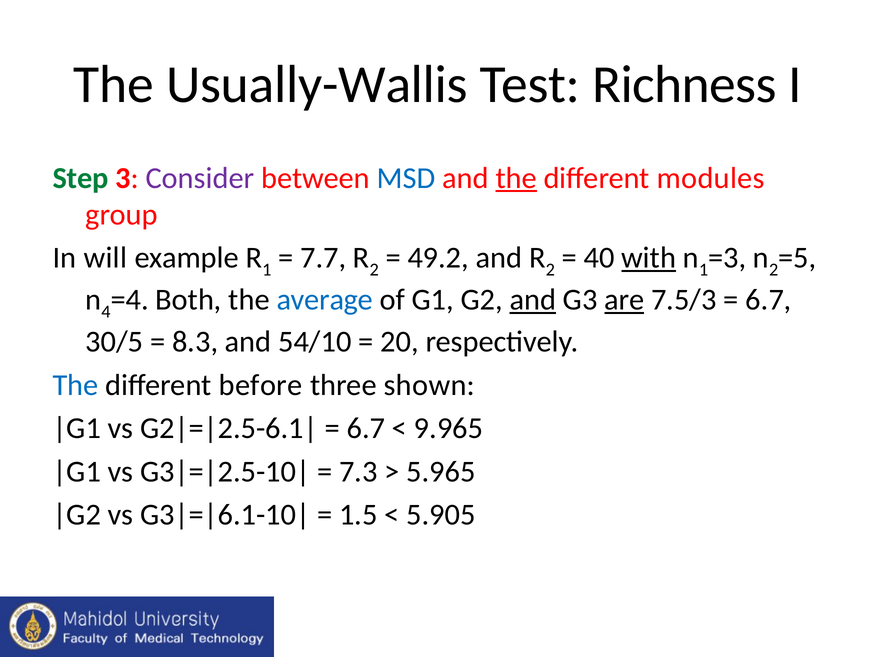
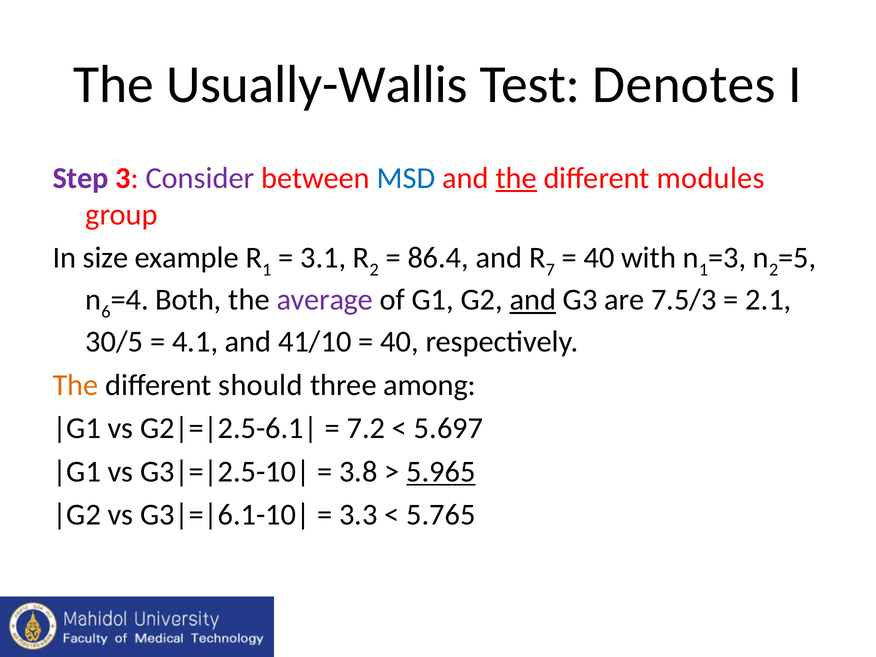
Richness: Richness -> Denotes
Step colour: green -> purple
will: will -> size
7.7: 7.7 -> 3.1
49.2: 49.2 -> 86.4
2 at (550, 270): 2 -> 7
with underline: present -> none
4: 4 -> 6
average colour: blue -> purple
are underline: present -> none
6.7 at (768, 300): 6.7 -> 2.1
8.3: 8.3 -> 4.1
54/10: 54/10 -> 41/10
20 at (400, 342): 20 -> 40
The at (75, 385) colour: blue -> orange
before: before -> should
shown: shown -> among
6.7 at (366, 428): 6.7 -> 7.2
9.965: 9.965 -> 5.697
7.3: 7.3 -> 3.8
5.965 underline: none -> present
1.5: 1.5 -> 3.3
5.905: 5.905 -> 5.765
